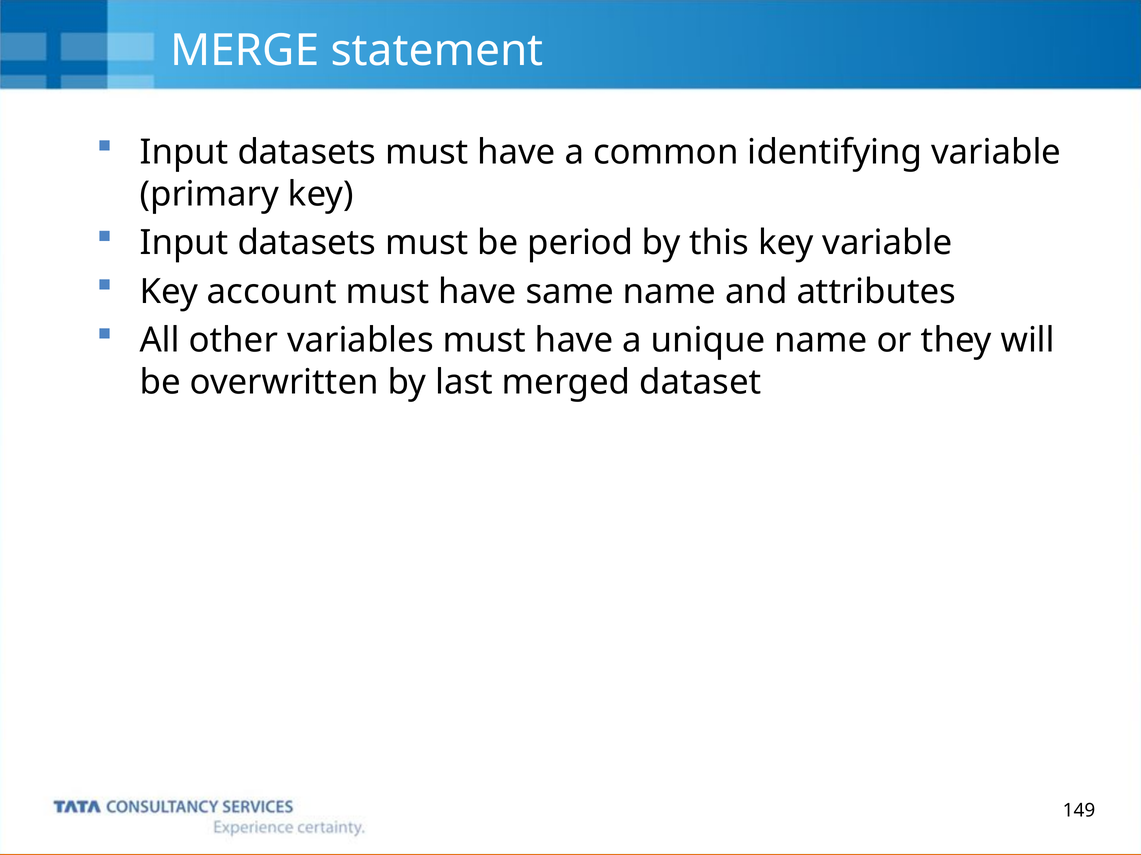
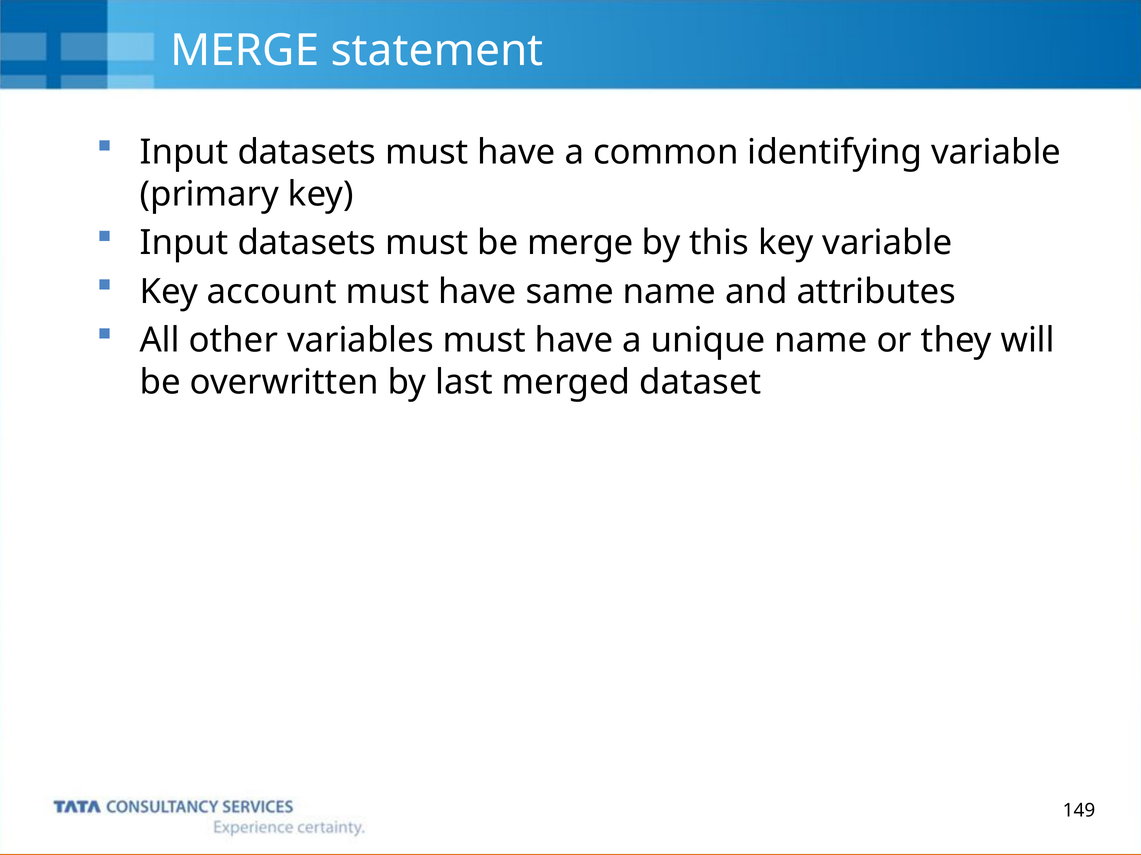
be period: period -> merge
